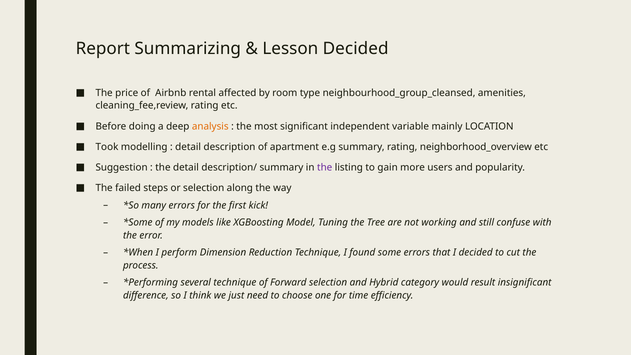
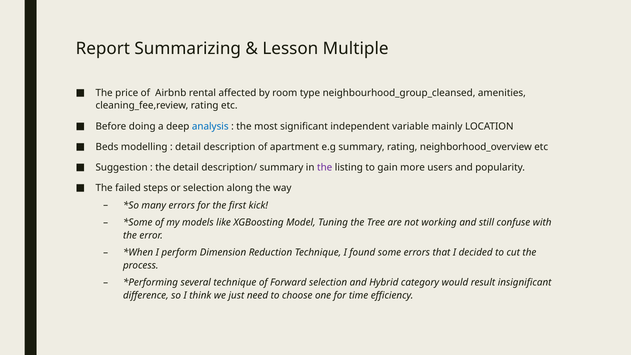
Lesson Decided: Decided -> Multiple
analysis colour: orange -> blue
Took: Took -> Beds
